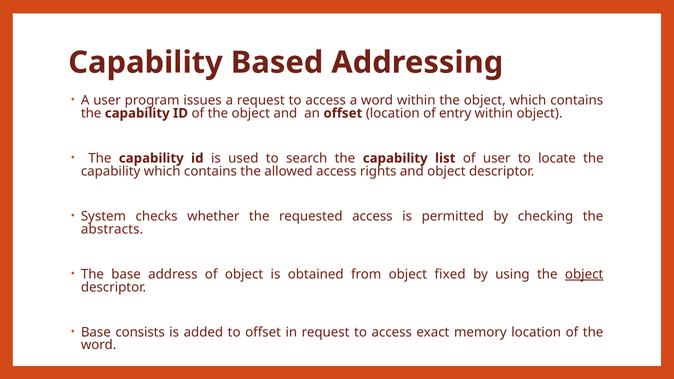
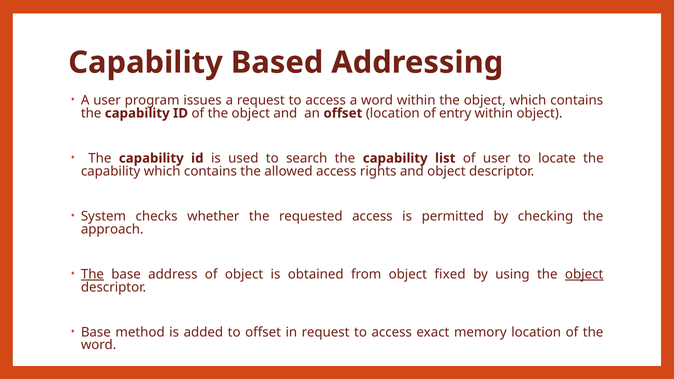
abstracts: abstracts -> approach
The at (92, 274) underline: none -> present
consists: consists -> method
